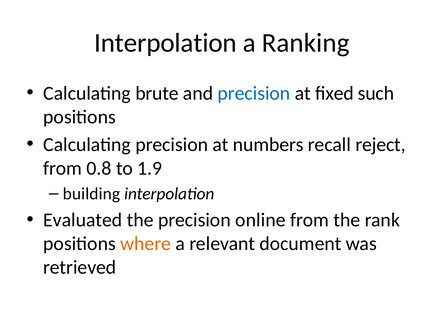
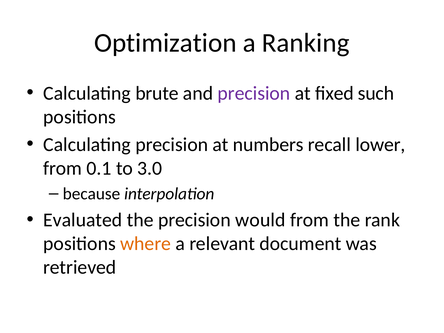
Interpolation at (165, 43): Interpolation -> Optimization
precision at (254, 93) colour: blue -> purple
reject: reject -> lower
0.8: 0.8 -> 0.1
1.9: 1.9 -> 3.0
building: building -> because
online: online -> would
